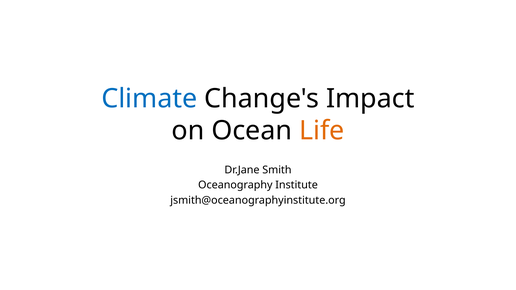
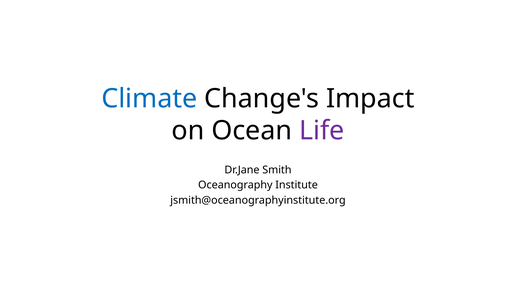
Life colour: orange -> purple
